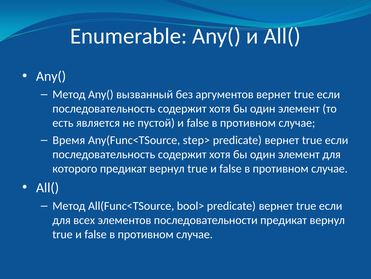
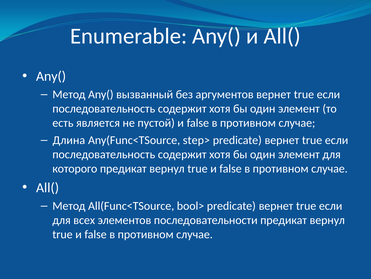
Время: Время -> Длина
